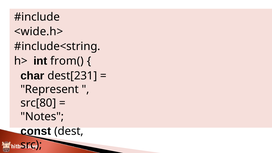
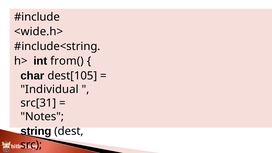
dest[231: dest[231 -> dest[105
Represent: Represent -> Individual
src[80: src[80 -> src[31
const: const -> string
